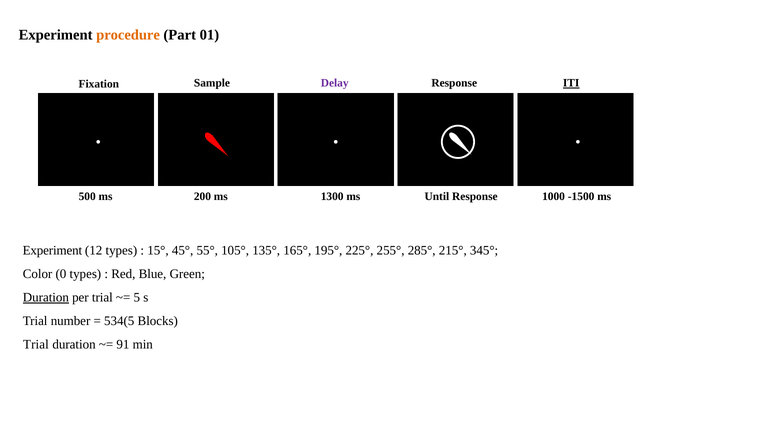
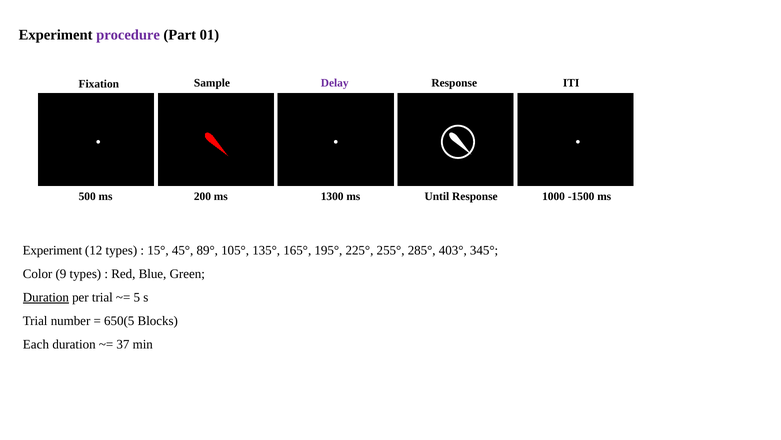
procedure colour: orange -> purple
ITI underline: present -> none
55°: 55° -> 89°
215°: 215° -> 403°
0: 0 -> 9
534(5: 534(5 -> 650(5
Trial at (36, 344): Trial -> Each
91: 91 -> 37
